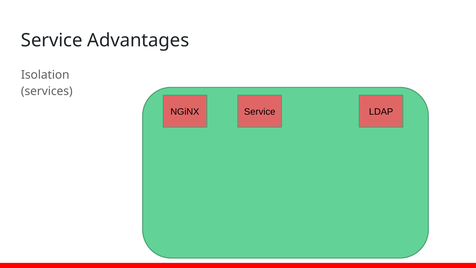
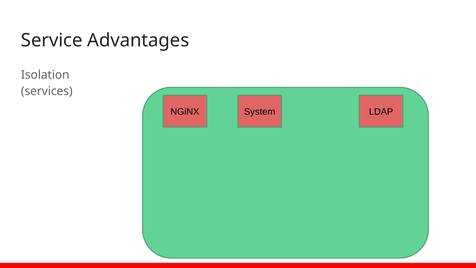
NGiNX Service: Service -> System
